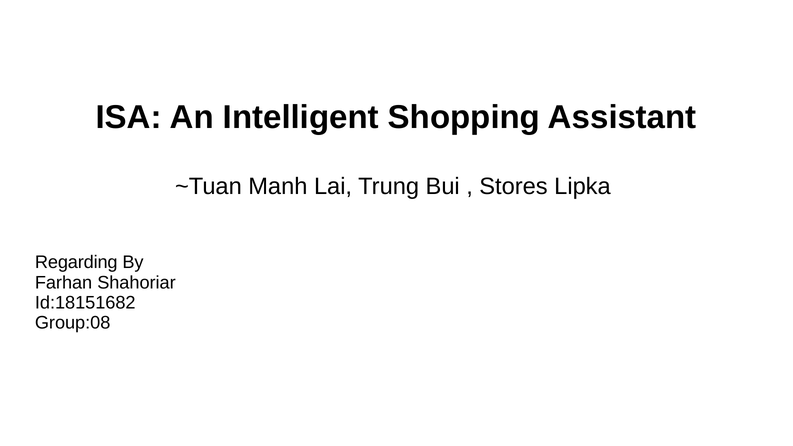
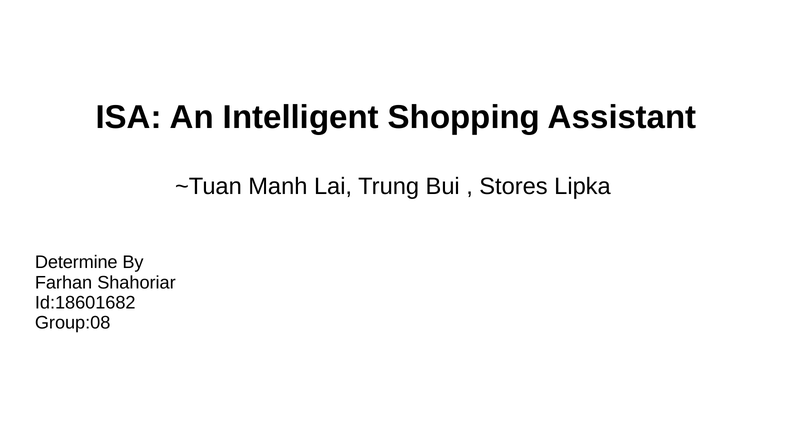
Regarding: Regarding -> Determine
Id:18151682: Id:18151682 -> Id:18601682
